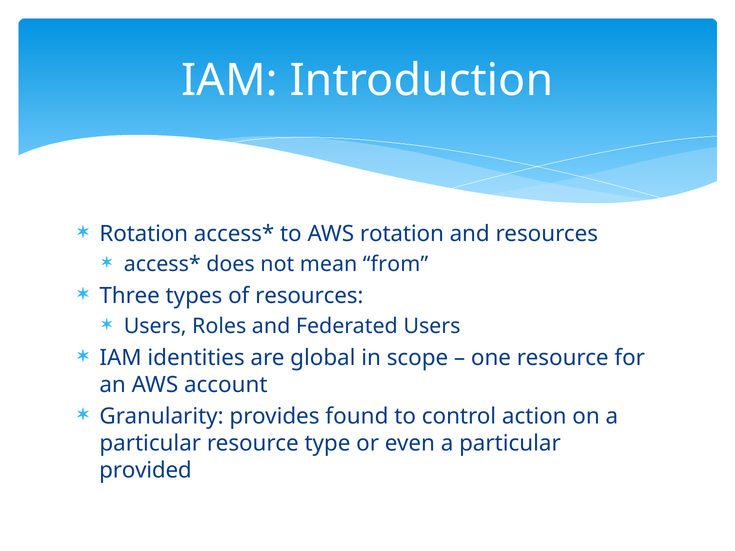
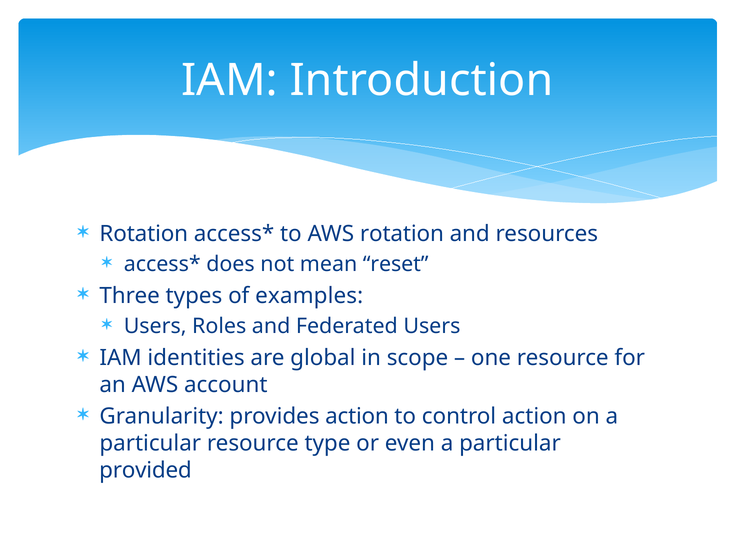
from: from -> reset
of resources: resources -> examples
provides found: found -> action
